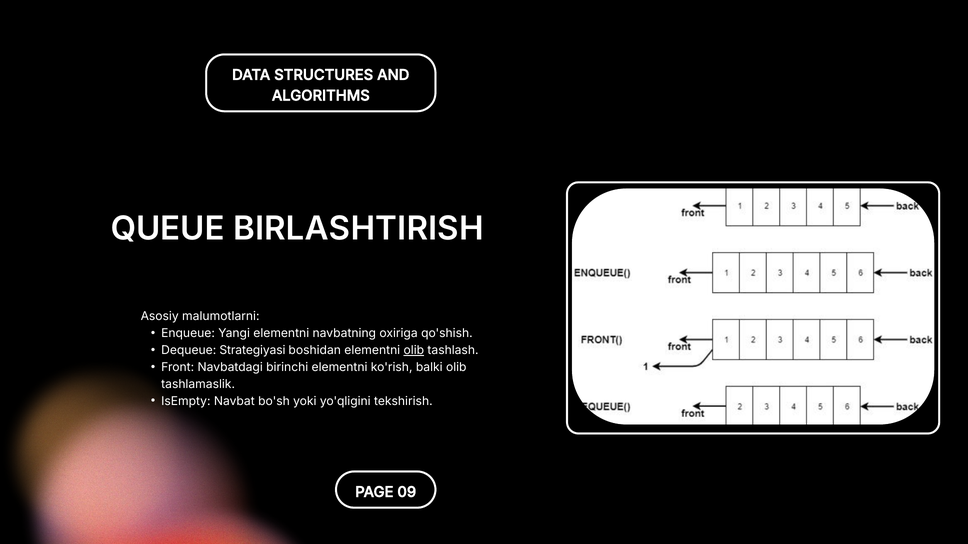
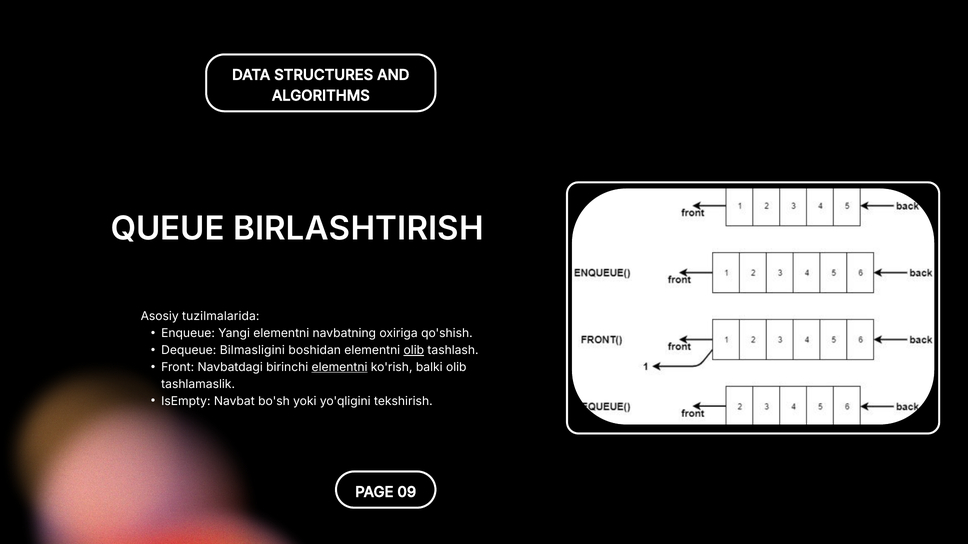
malumotlarni: malumotlarni -> tuzilmalarida
Strategiyasi: Strategiyasi -> Bilmasligini
elementni at (340, 368) underline: none -> present
